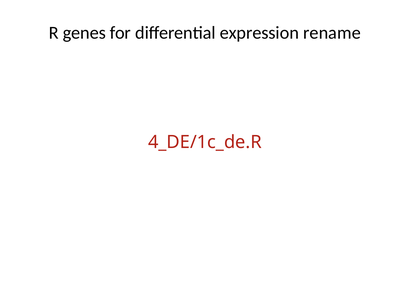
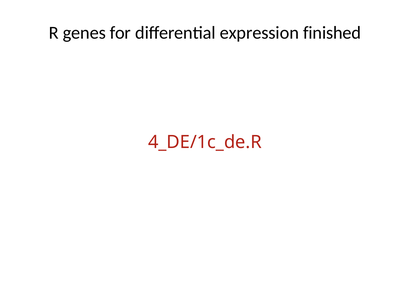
rename: rename -> finished
